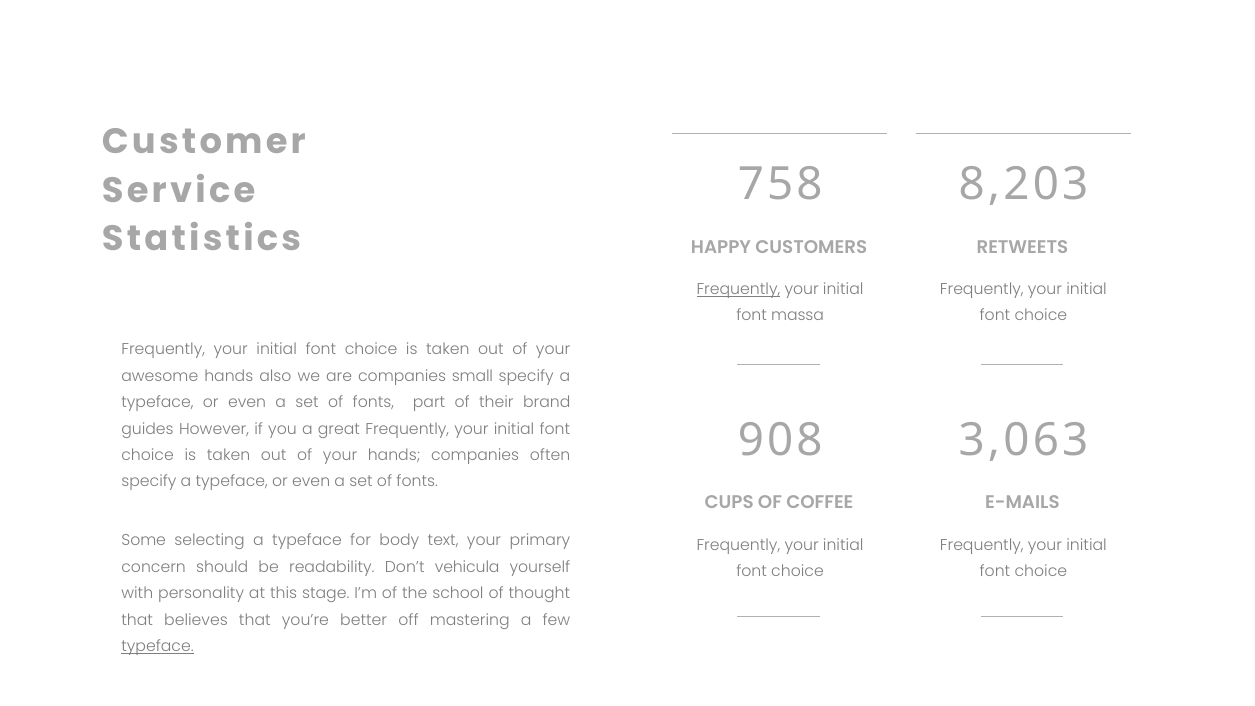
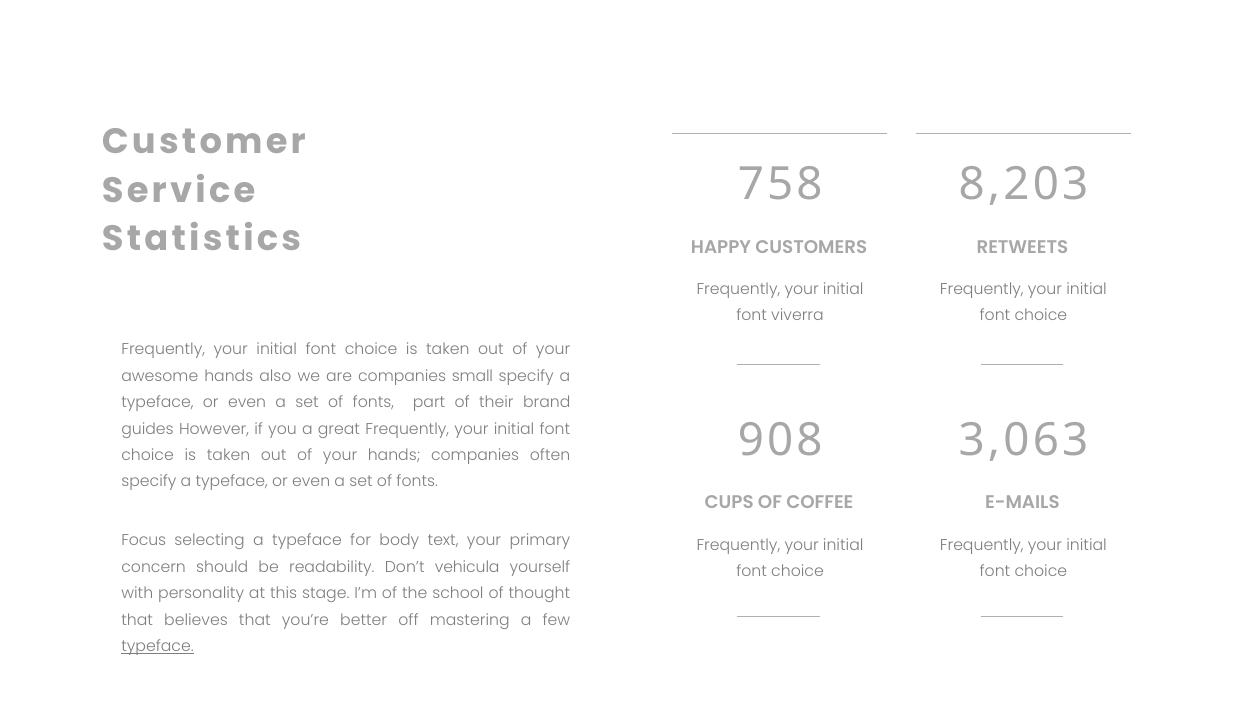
Frequently at (738, 289) underline: present -> none
massa: massa -> viverra
Some: Some -> Focus
